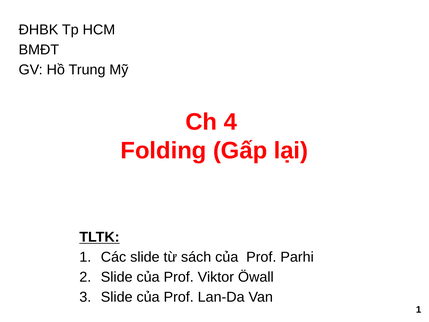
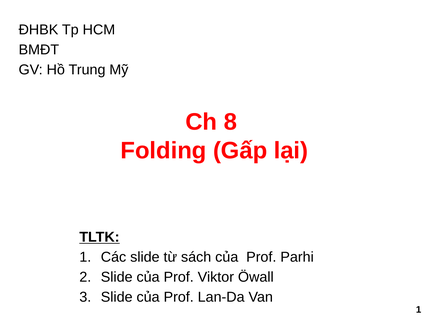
4: 4 -> 8
